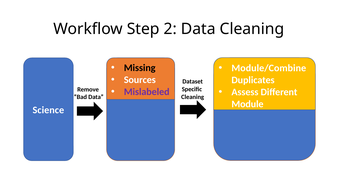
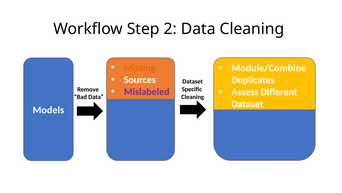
Missing colour: black -> orange
Module at (247, 104): Module -> Dataset
Science: Science -> Models
